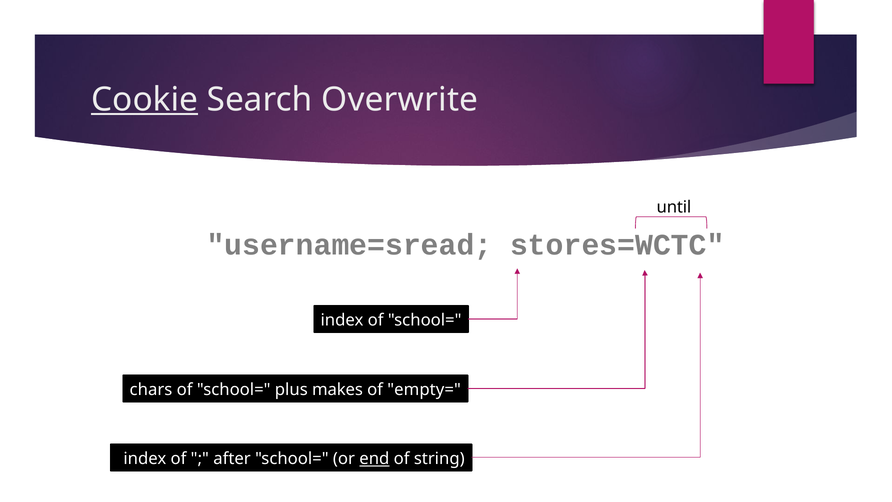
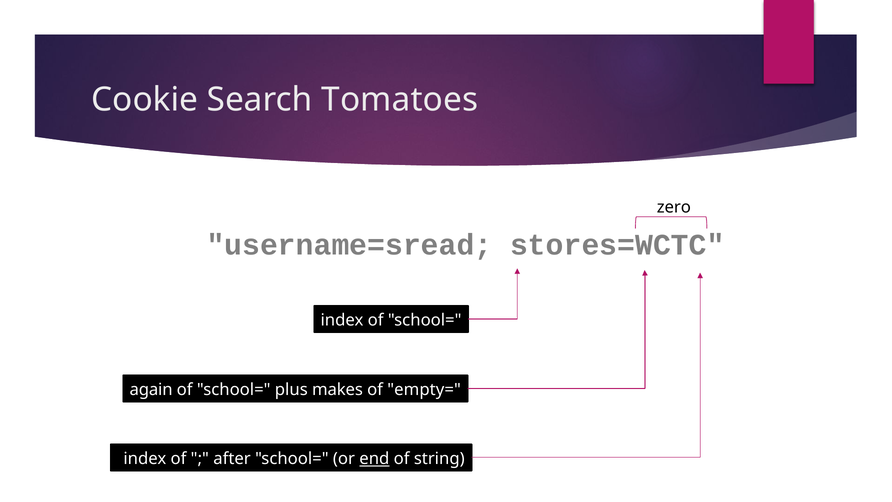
Cookie underline: present -> none
Overwrite: Overwrite -> Tomatoes
until: until -> zero
chars: chars -> again
